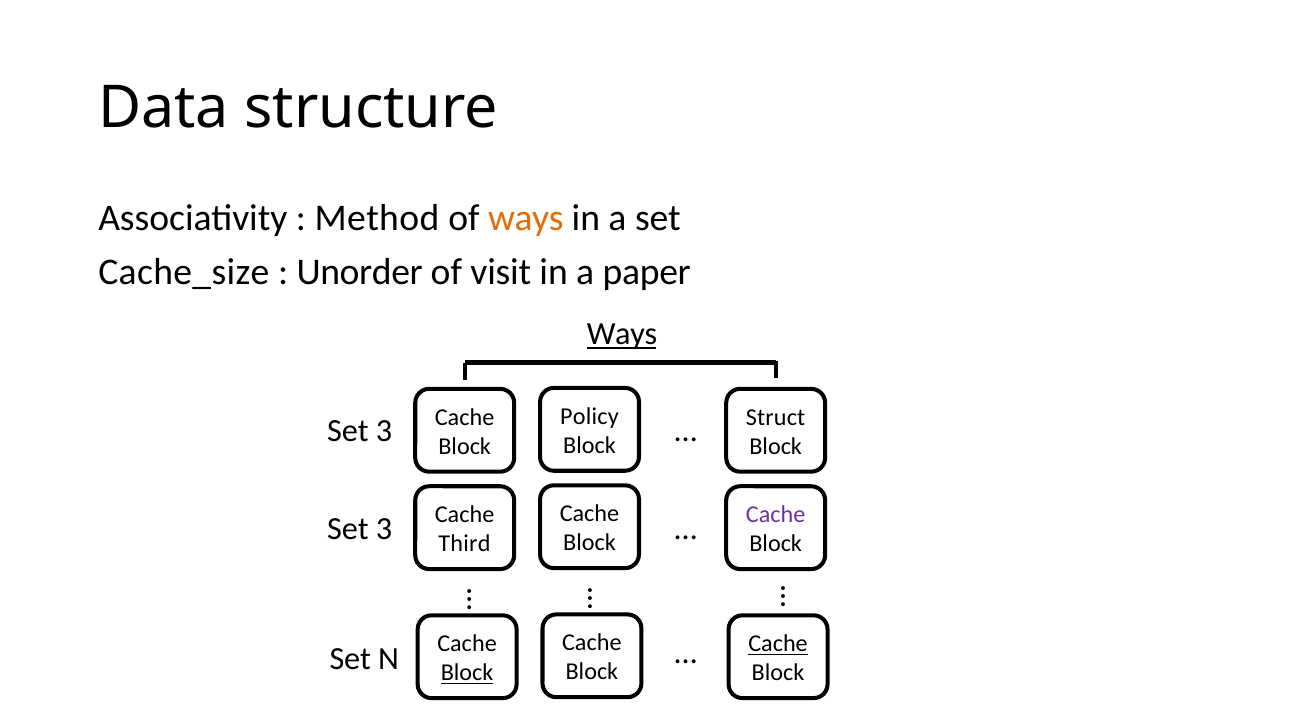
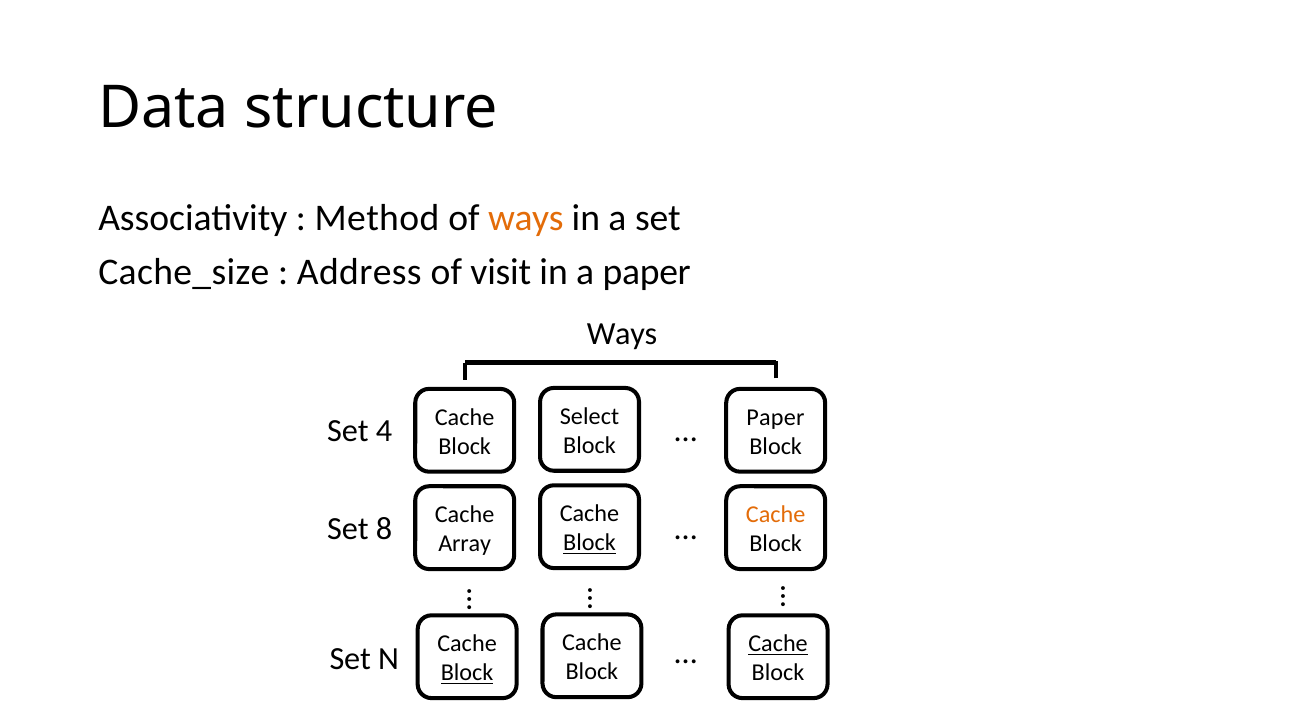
Unorder: Unorder -> Address
Ways at (622, 334) underline: present -> none
Policy: Policy -> Select
3 at (384, 432): 3 -> 4
Struct at (776, 418): Struct -> Paper
3 at (384, 529): 3 -> 8
Block at (589, 543) underline: none -> present
Cache at (776, 515) colour: purple -> orange
Third: Third -> Array
